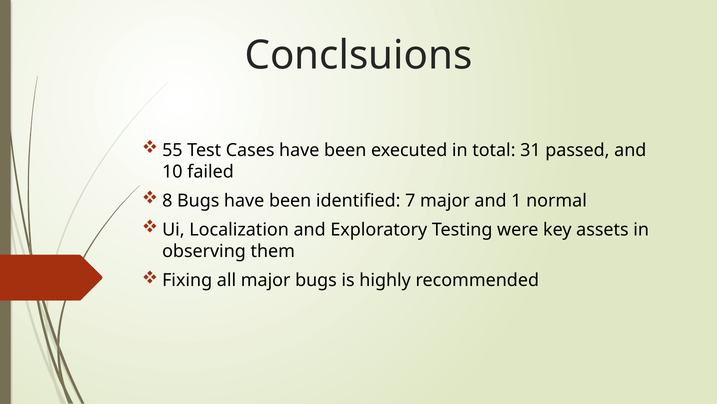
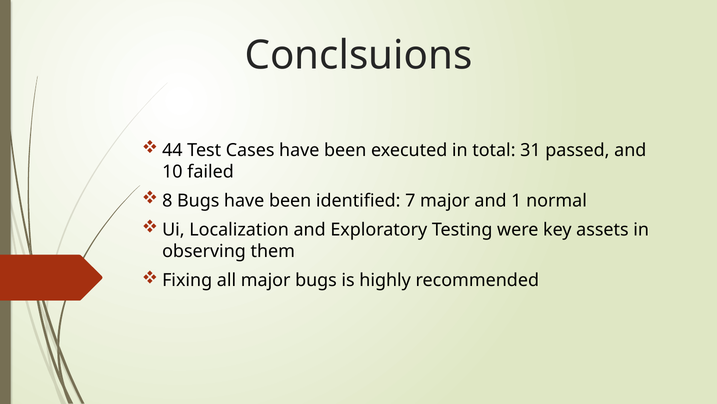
55: 55 -> 44
